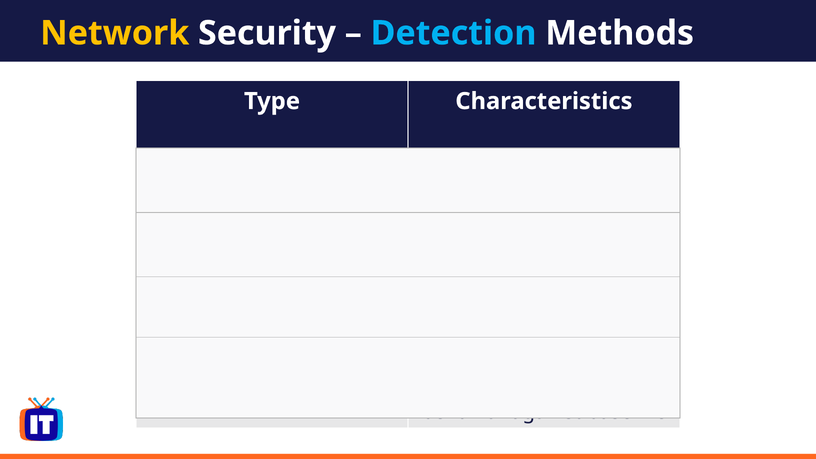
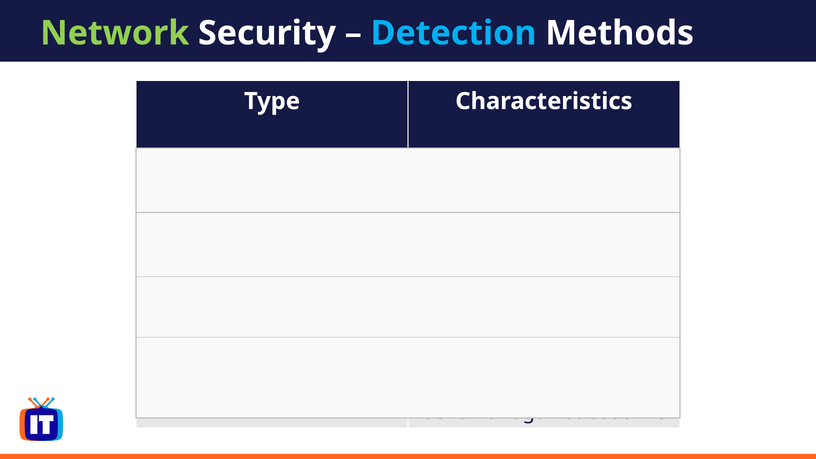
Network colour: yellow -> light green
